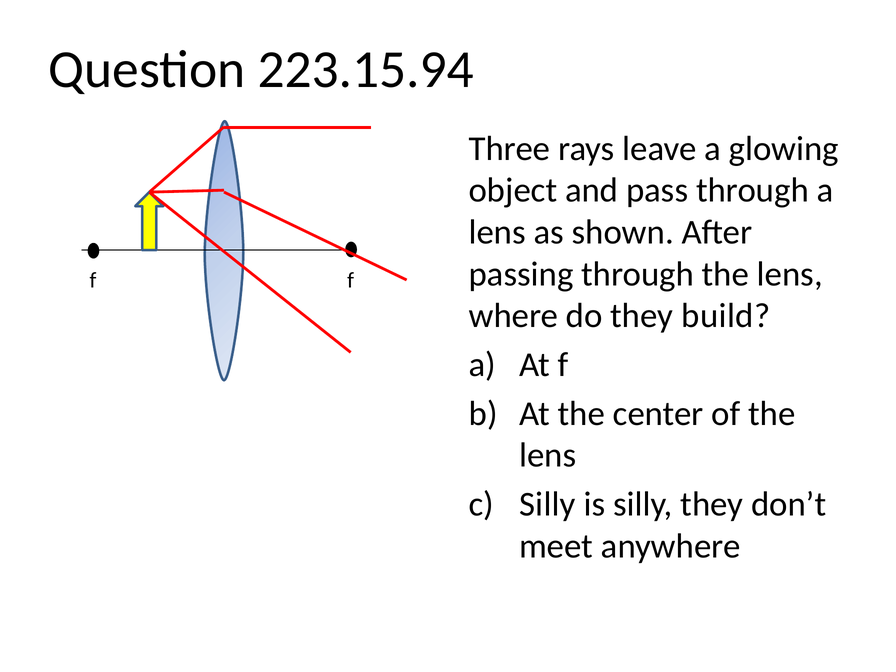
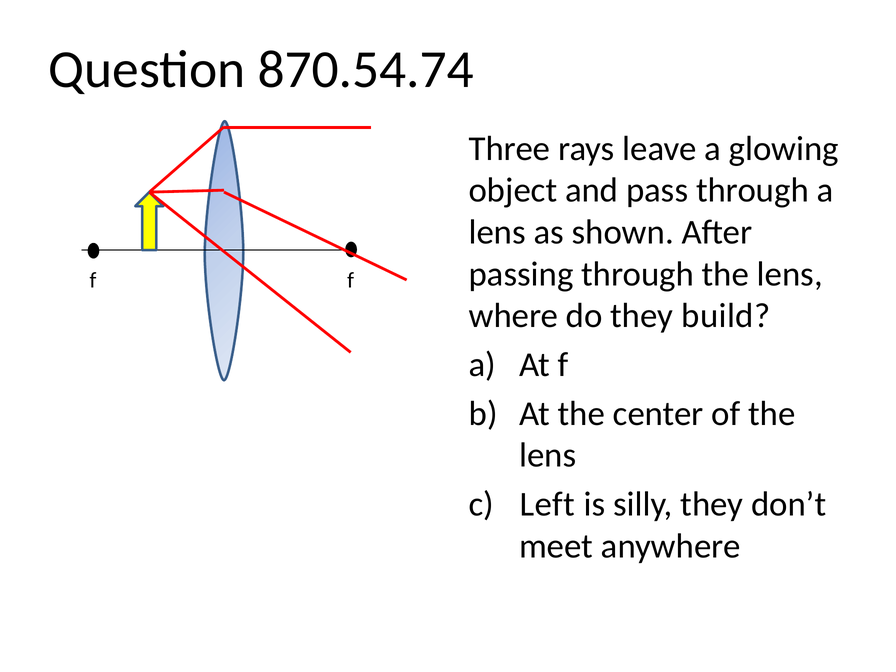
223.15.94: 223.15.94 -> 870.54.74
Silly at (547, 504): Silly -> Left
